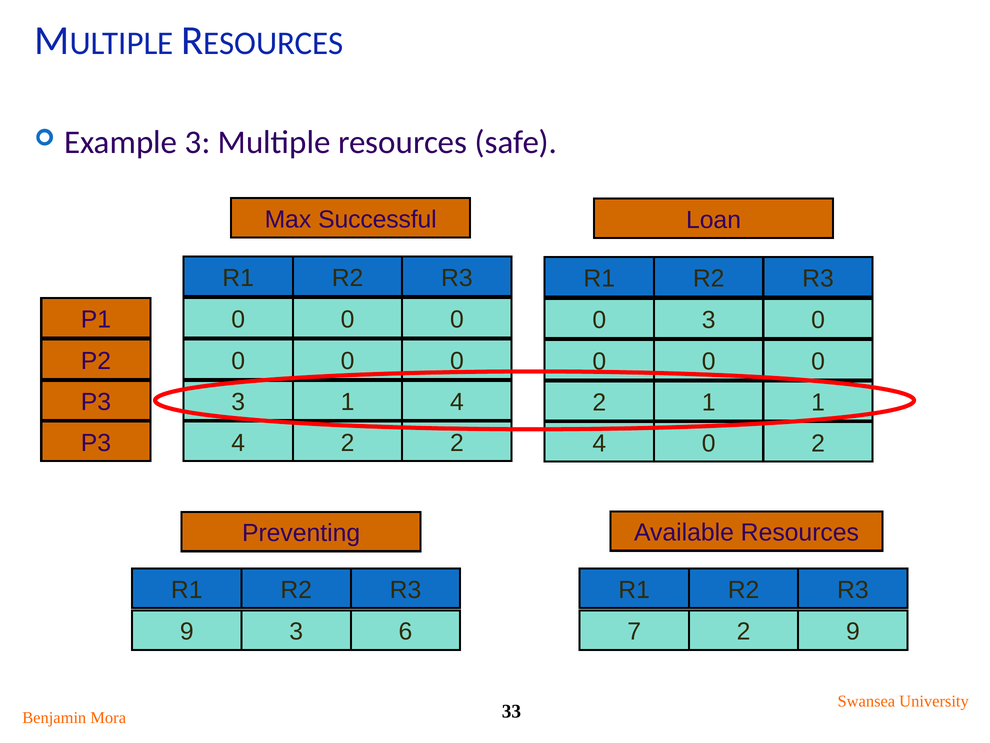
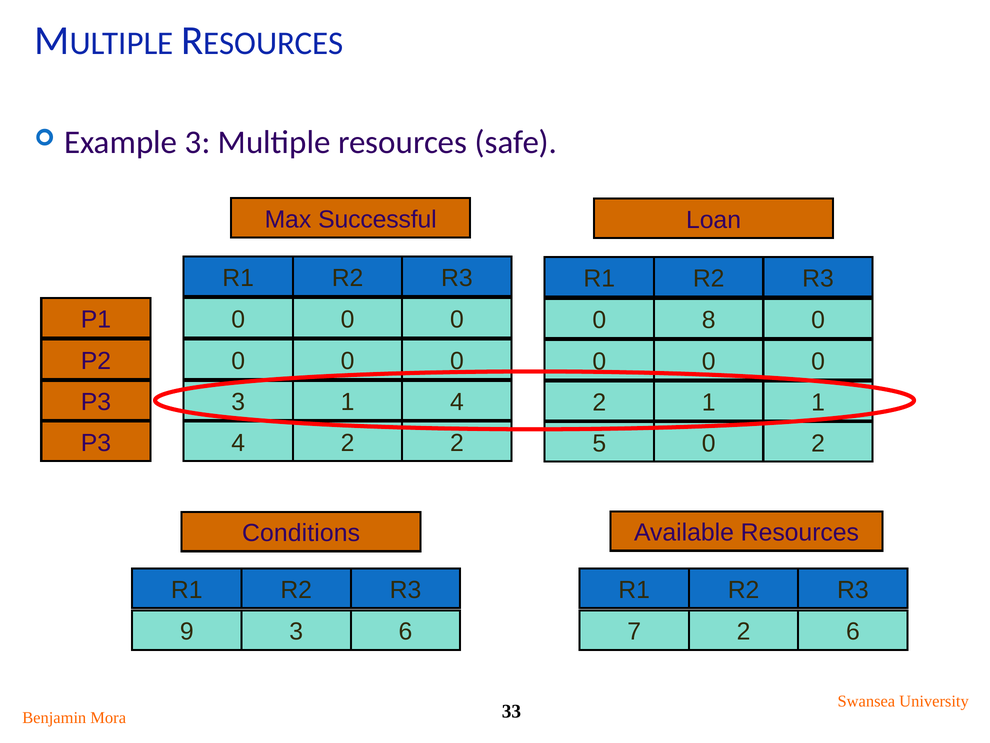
3 at (709, 320): 3 -> 8
P3 4: 4 -> 5
Preventing: Preventing -> Conditions
2 9: 9 -> 6
